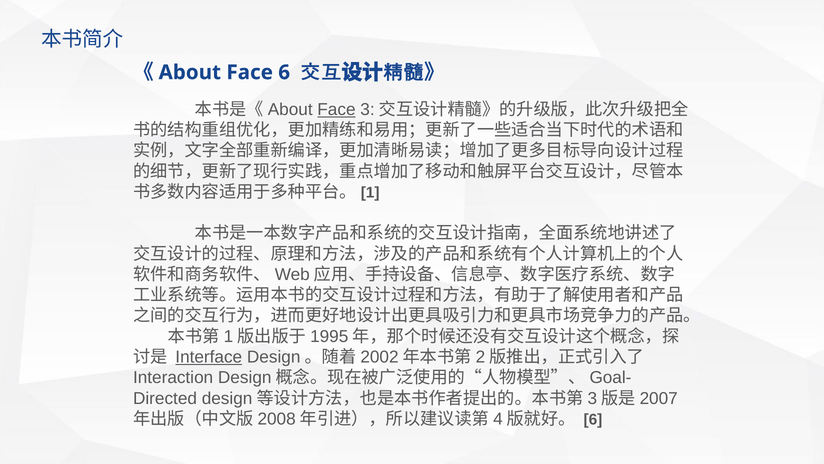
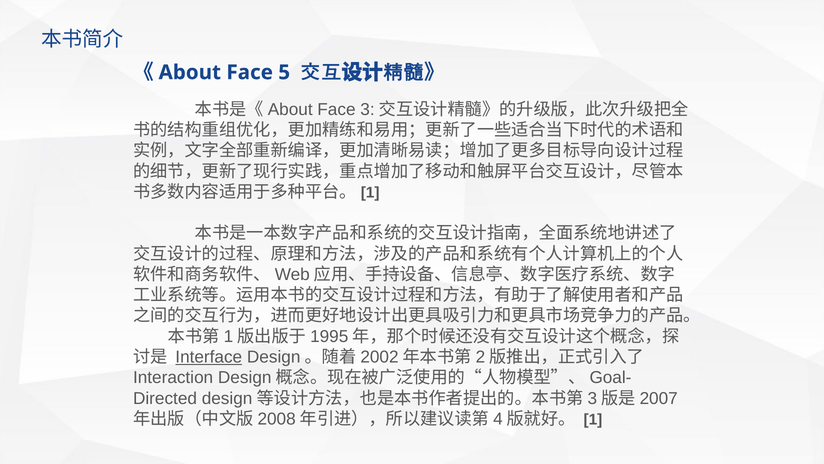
Face 6: 6 -> 5
Face at (336, 109) underline: present -> none
6 at (593, 419): 6 -> 1
